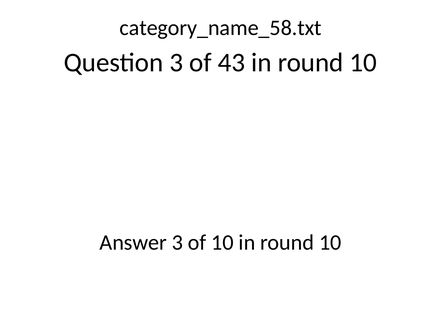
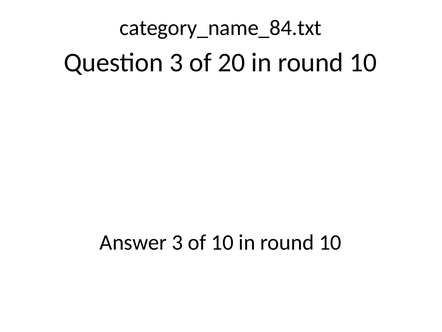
category_name_58.txt: category_name_58.txt -> category_name_84.txt
43: 43 -> 20
